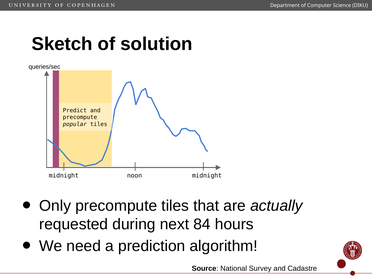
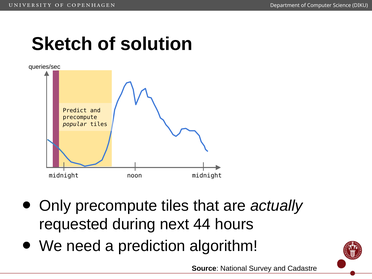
84: 84 -> 44
